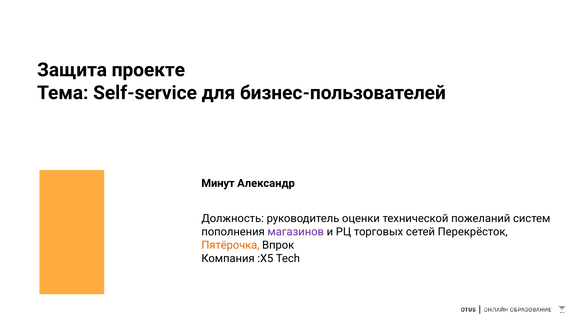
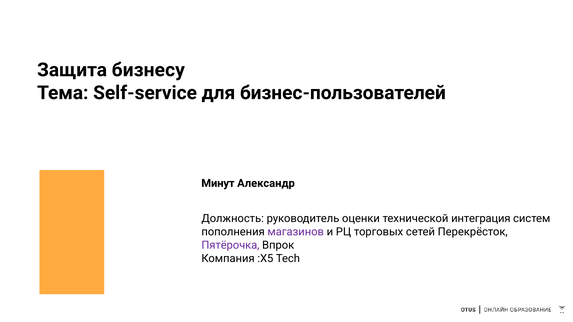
проекте: проекте -> бизнесу
пожеланий: пожеланий -> интеграция
Пятёрочка colour: orange -> purple
